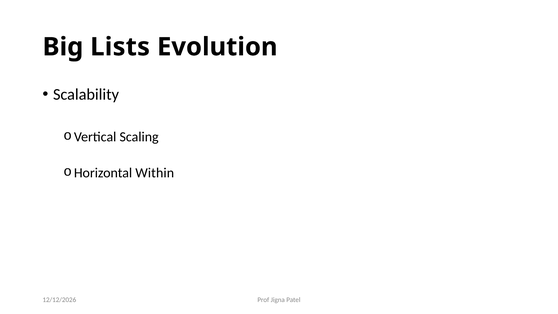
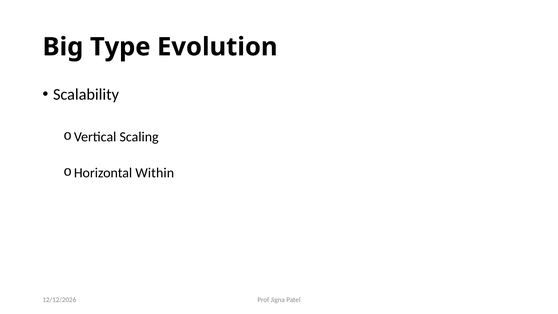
Lists: Lists -> Type
